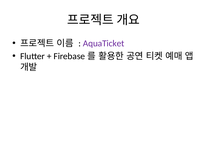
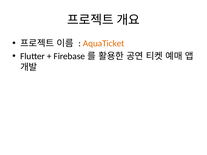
AquaTicket colour: purple -> orange
